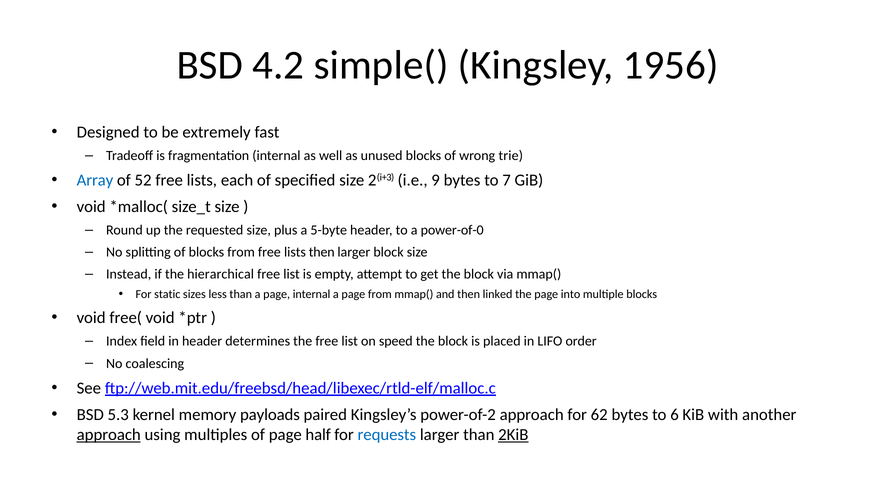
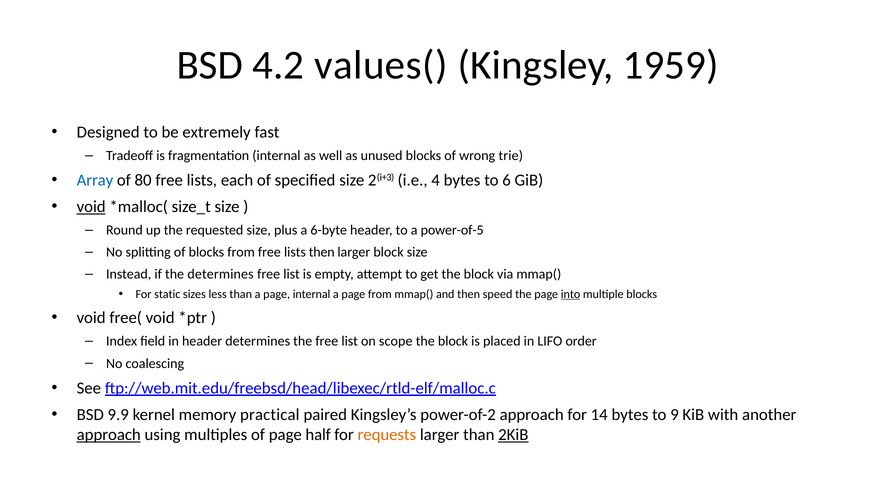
simple(: simple( -> values(
1956: 1956 -> 1959
52: 52 -> 80
9: 9 -> 4
7: 7 -> 6
void at (91, 207) underline: none -> present
5-byte: 5-byte -> 6-byte
power-of-0: power-of-0 -> power-of-5
the hierarchical: hierarchical -> determines
linked: linked -> speed
into underline: none -> present
speed: speed -> scope
5.3: 5.3 -> 9.9
payloads: payloads -> practical
62: 62 -> 14
6: 6 -> 9
requests colour: blue -> orange
